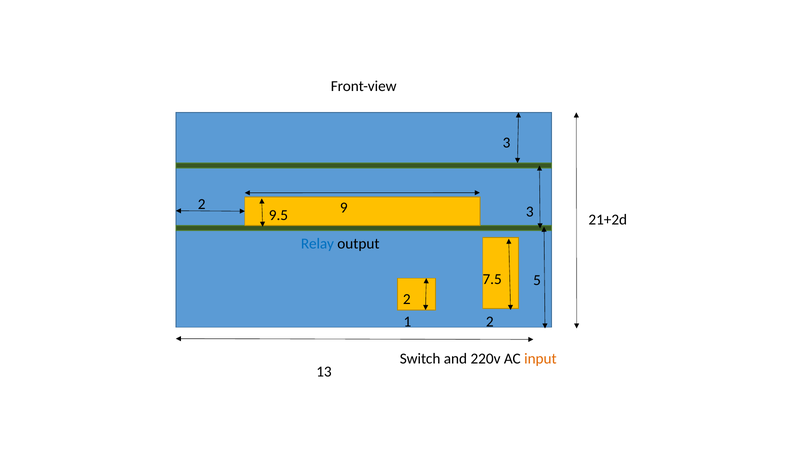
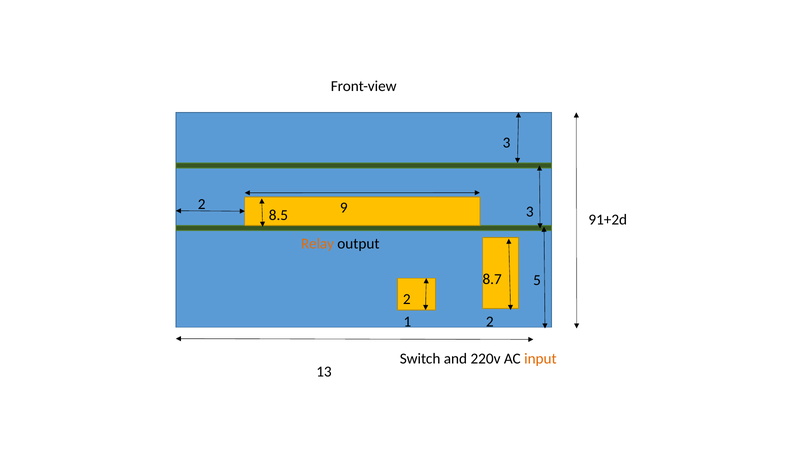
9.5: 9.5 -> 8.5
21+2d: 21+2d -> 91+2d
Relay colour: blue -> orange
7.5: 7.5 -> 8.7
